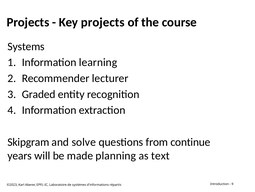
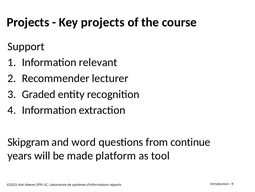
Systems: Systems -> Support
learning: learning -> relevant
solve: solve -> word
planning: planning -> platform
text: text -> tool
